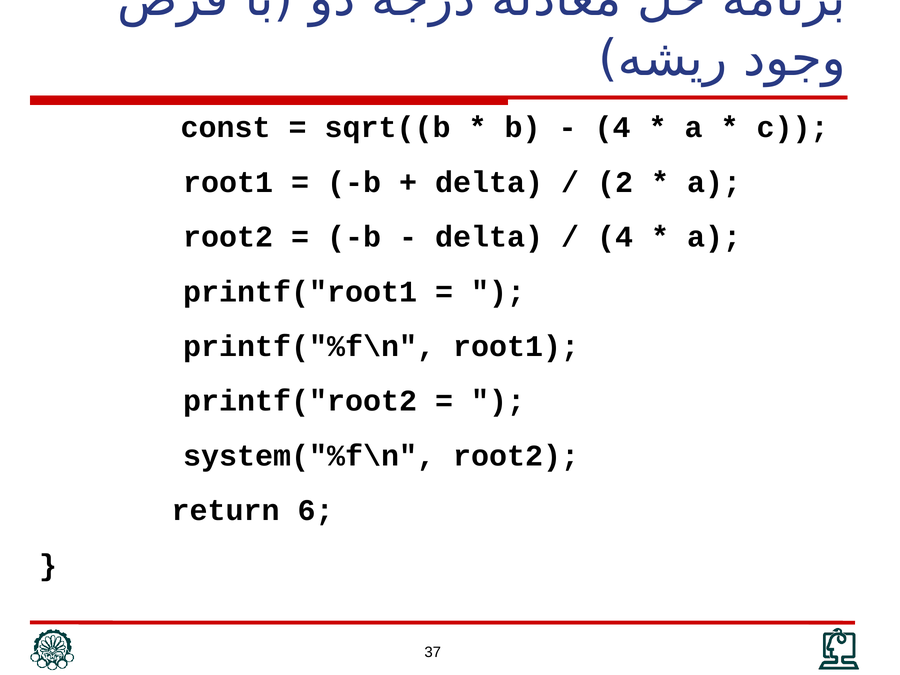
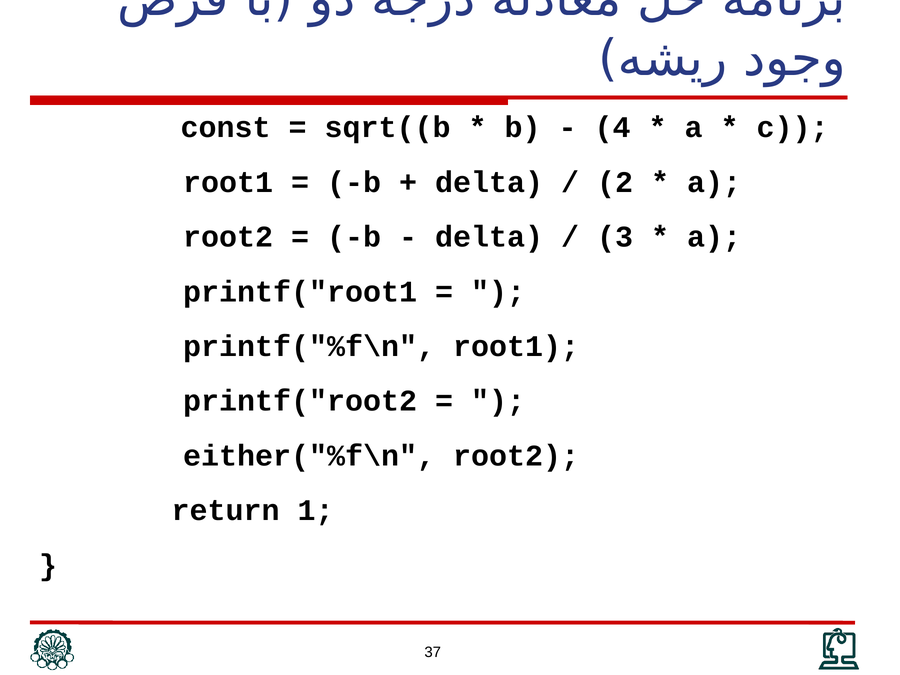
4 at (615, 237): 4 -> 3
system("%f\n: system("%f\n -> either("%f\n
6: 6 -> 1
